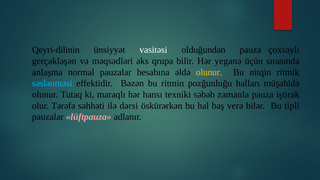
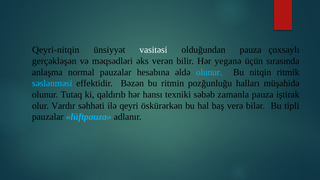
Qeyri-dilinin: Qeyri-dilinin -> Qeyri-nitqin
qrupa: qrupa -> verən
olunur at (209, 72) colour: yellow -> light blue
maraqlı: maraqlı -> qaldırıb
Tərəfə: Tərəfə -> Vardır
dərsi: dərsi -> qeyri
lüftpauza colour: pink -> light blue
